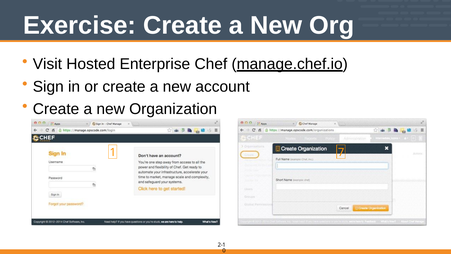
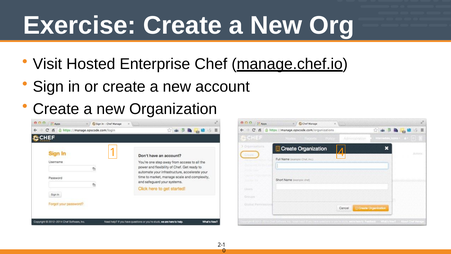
7: 7 -> 4
